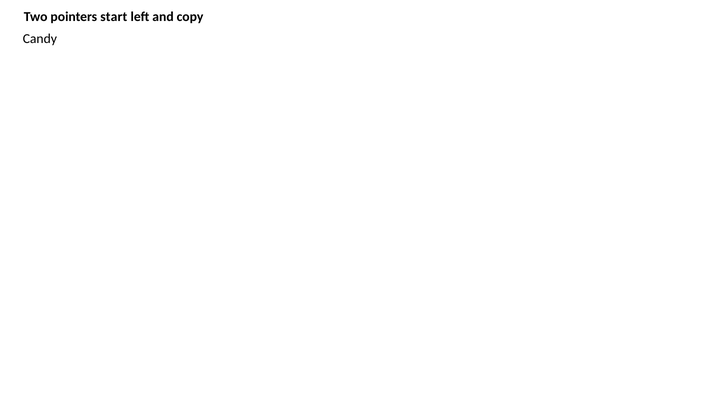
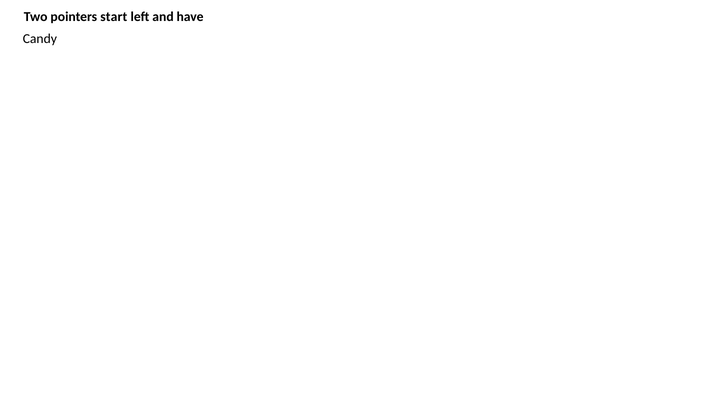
copy: copy -> have
